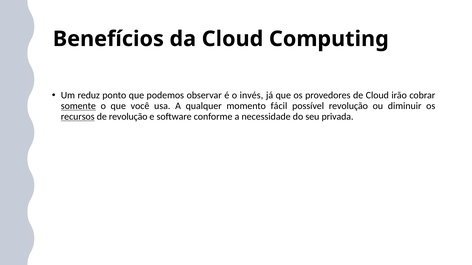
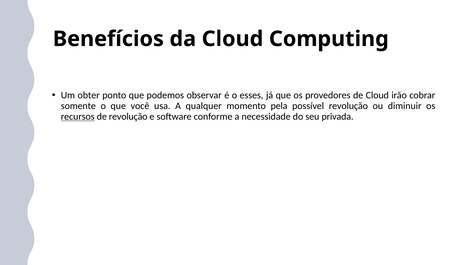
reduz: reduz -> obter
invés: invés -> esses
somente underline: present -> none
fácil: fácil -> pela
